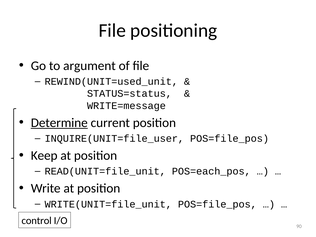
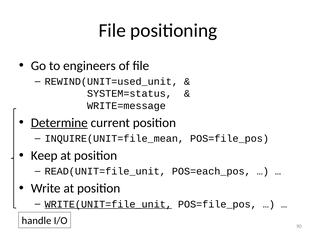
argument: argument -> engineers
STATUS=status: STATUS=status -> SYSTEM=status
INQUIRE(UNIT=file_user: INQUIRE(UNIT=file_user -> INQUIRE(UNIT=file_mean
WRITE(UNIT=file_unit underline: none -> present
control: control -> handle
